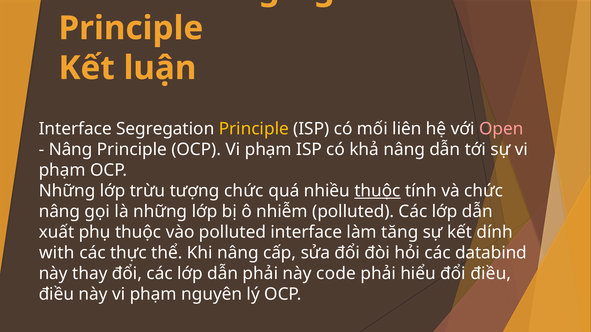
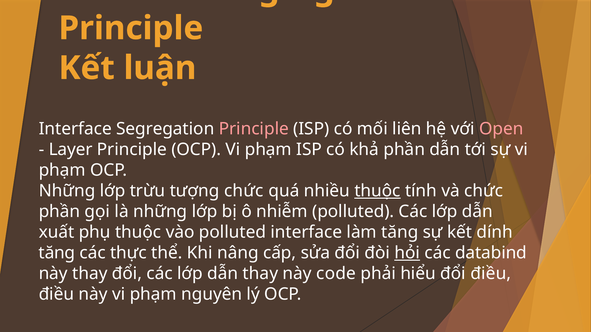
Principle at (254, 129) colour: yellow -> pink
Nâng at (71, 150): Nâng -> Layer
khả nâng: nâng -> phần
nâng at (59, 212): nâng -> phần
with at (57, 253): with -> tăng
hỏi underline: none -> present
dẫn phải: phải -> thay
